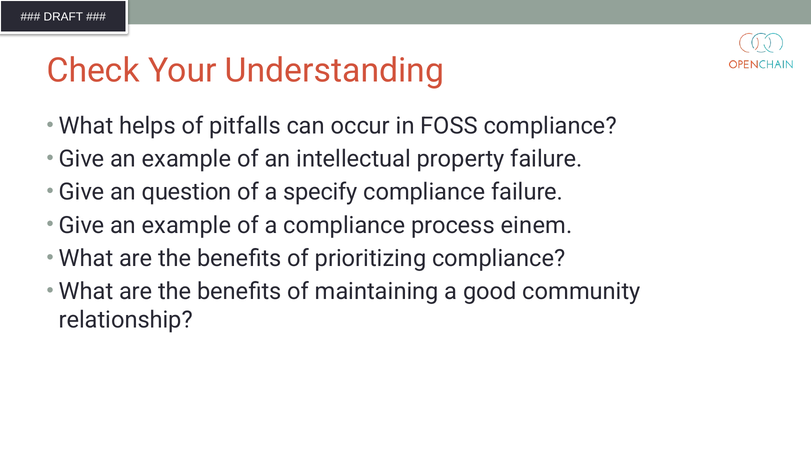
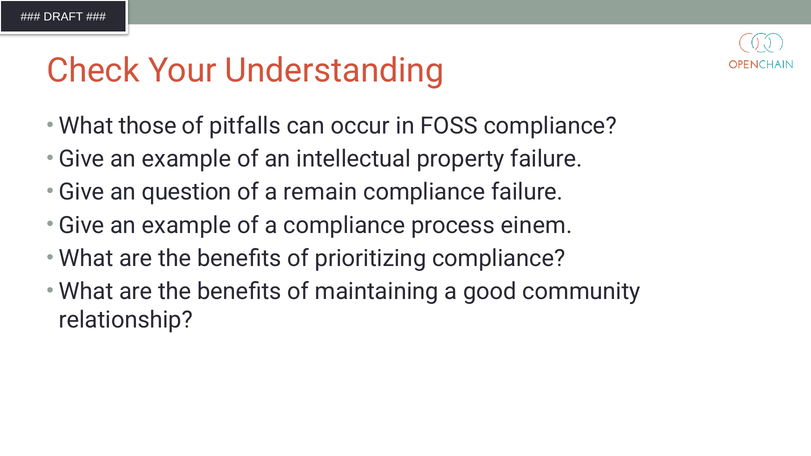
helps: helps -> those
specify: specify -> remain
